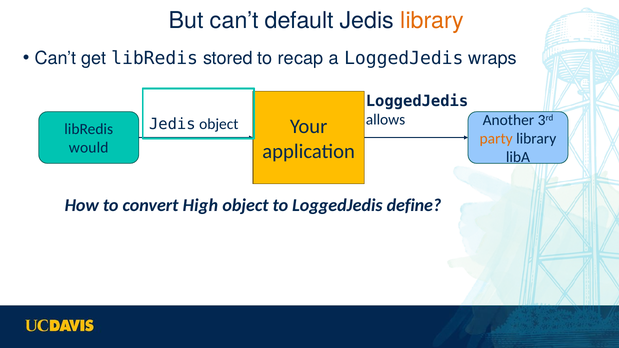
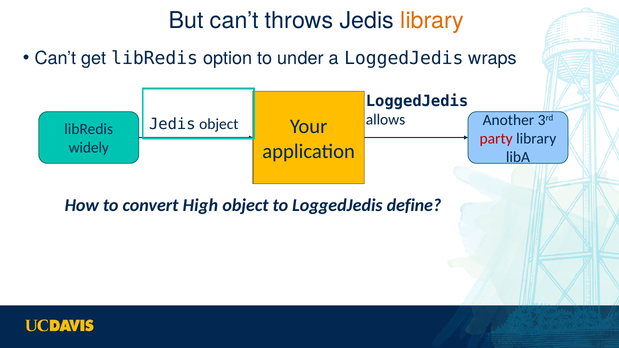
default: default -> throws
stored: stored -> option
recap: recap -> under
party colour: orange -> red
would: would -> widely
